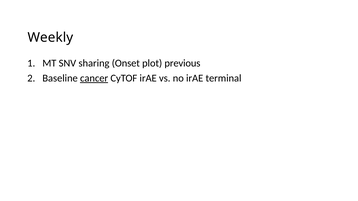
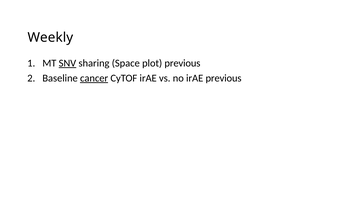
SNV underline: none -> present
Onset: Onset -> Space
irAE terminal: terminal -> previous
